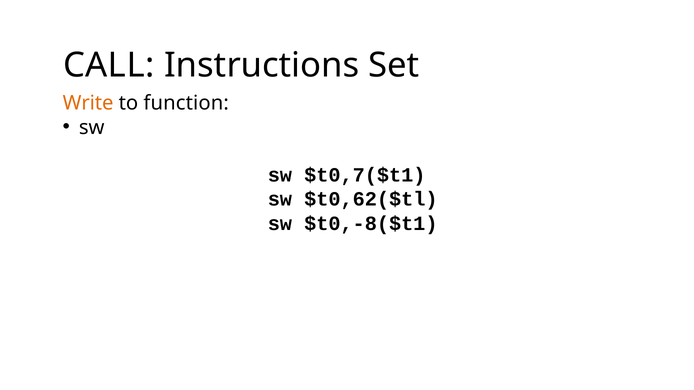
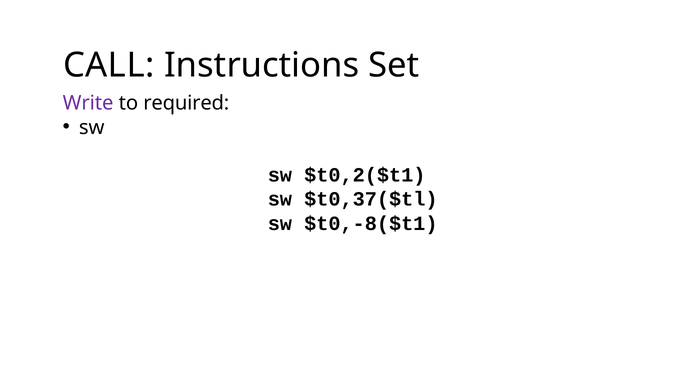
Write colour: orange -> purple
function: function -> required
$t0,7($t1: $t0,7($t1 -> $t0,2($t1
$t0,62($tl: $t0,62($tl -> $t0,37($tl
